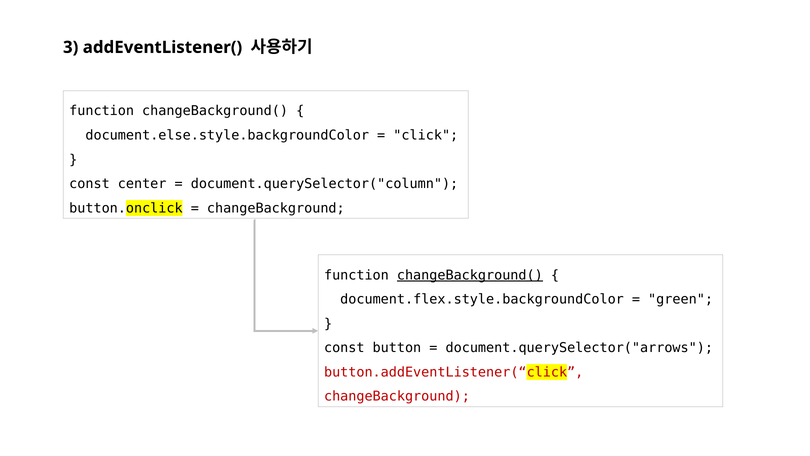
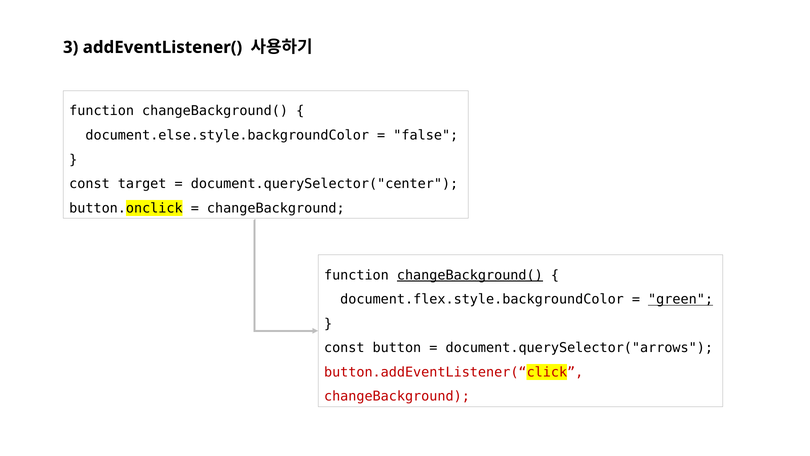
click: click -> false
center: center -> target
document.querySelector("column: document.querySelector("column -> document.querySelector("center
green underline: none -> present
